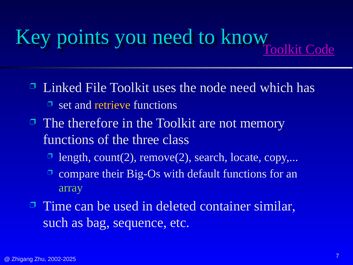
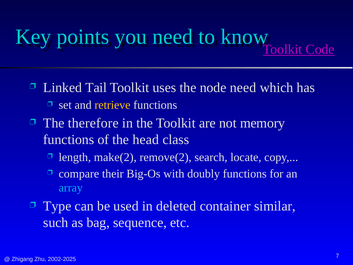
File: File -> Tail
three: three -> head
count(2: count(2 -> make(2
default: default -> doubly
array colour: light green -> light blue
Time: Time -> Type
